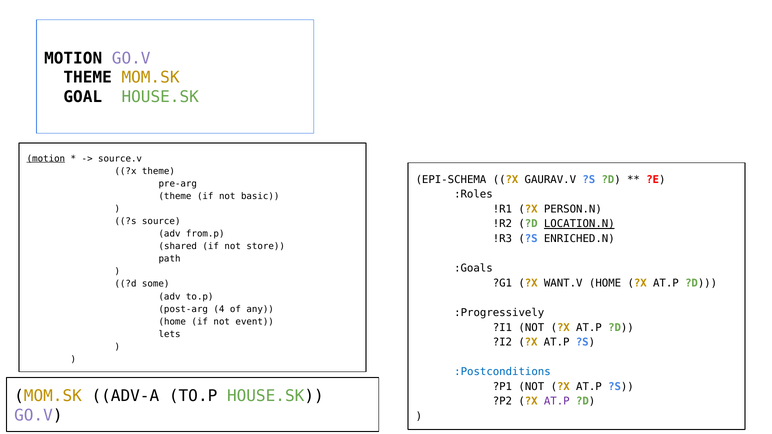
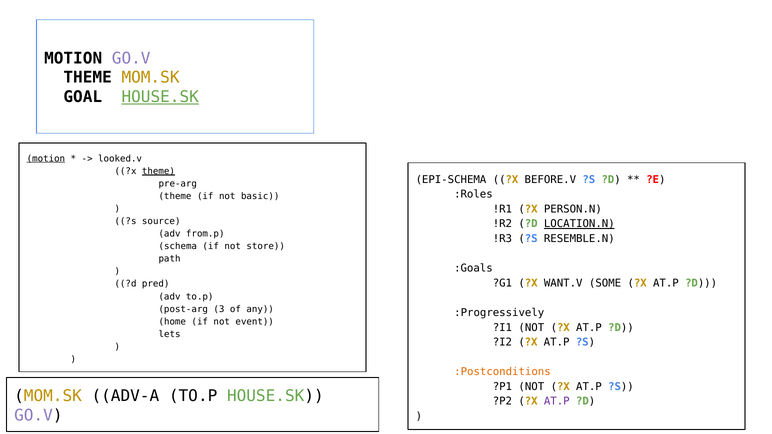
HOUSE.SK at (160, 97) underline: none -> present
source.v: source.v -> looked.v
theme at (158, 171) underline: none -> present
GAURAV.V: GAURAV.V -> BEFORE.V
ENRICHED.N: ENRICHED.N -> RESEMBLE.N
shared: shared -> schema
WANT.V HOME: HOME -> SOME
some: some -> pred
4: 4 -> 3
:Postconditions colour: blue -> orange
